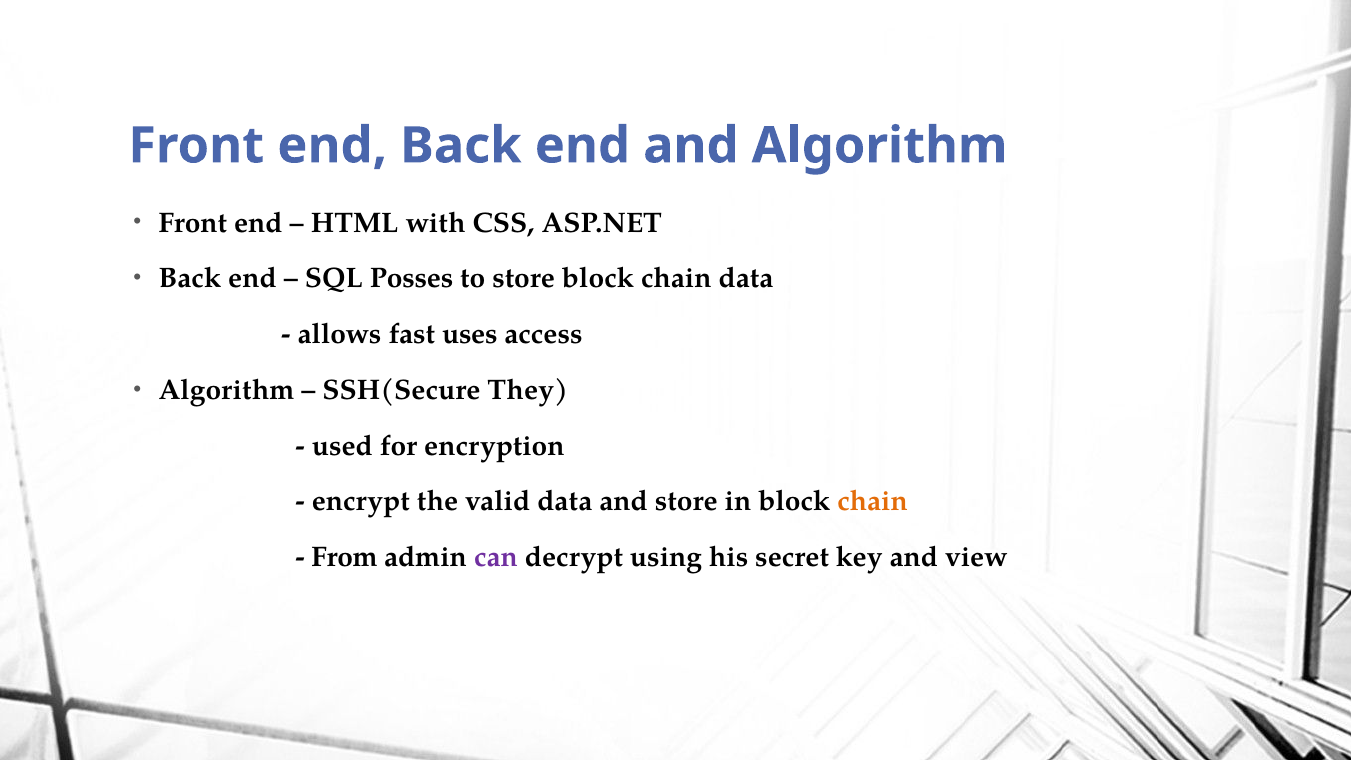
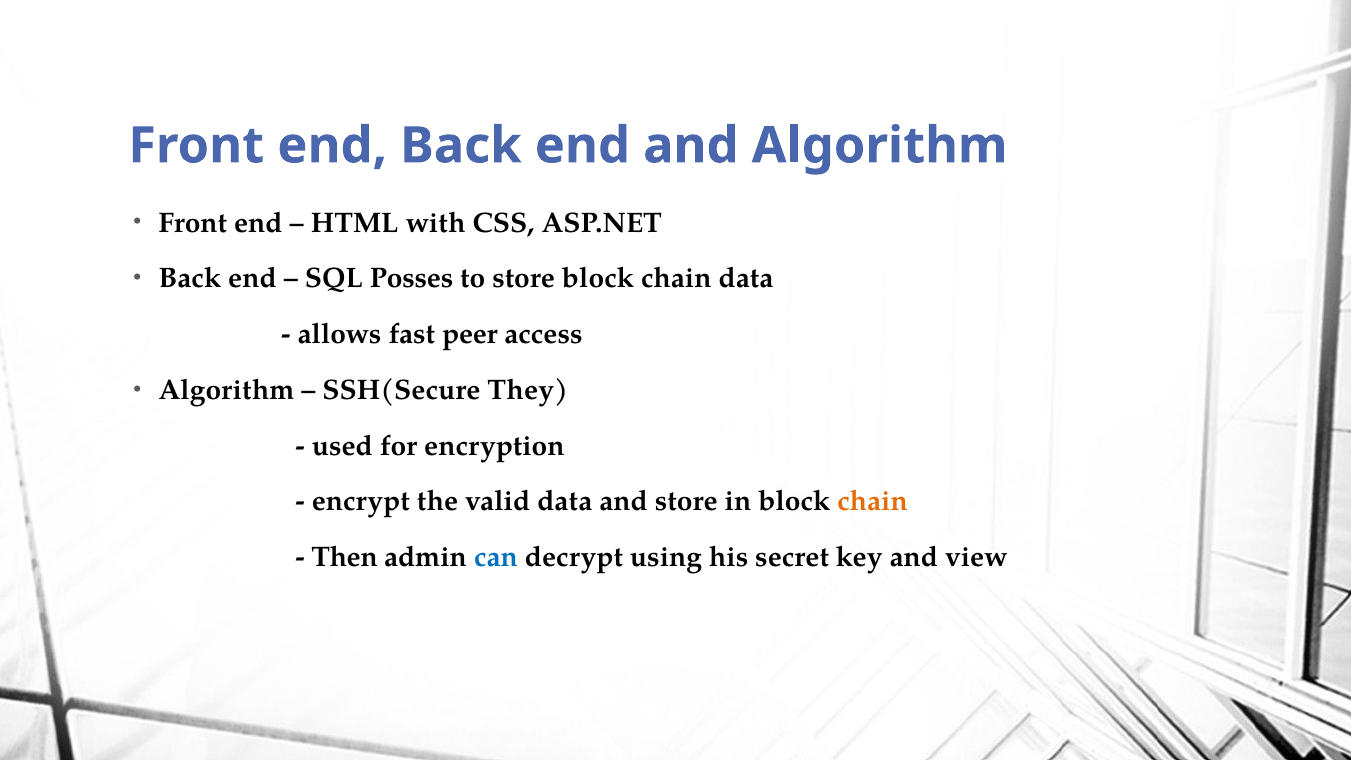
uses: uses -> peer
From: From -> Then
can colour: purple -> blue
